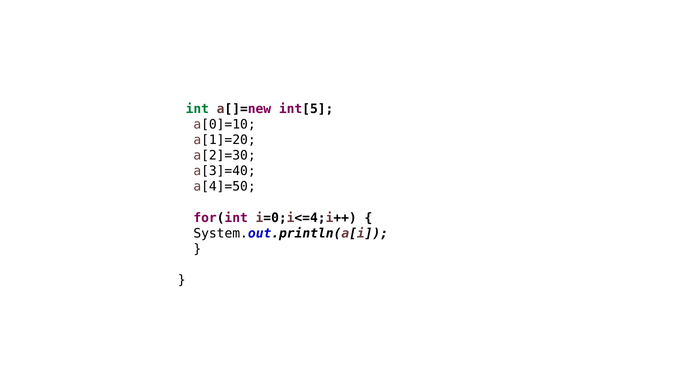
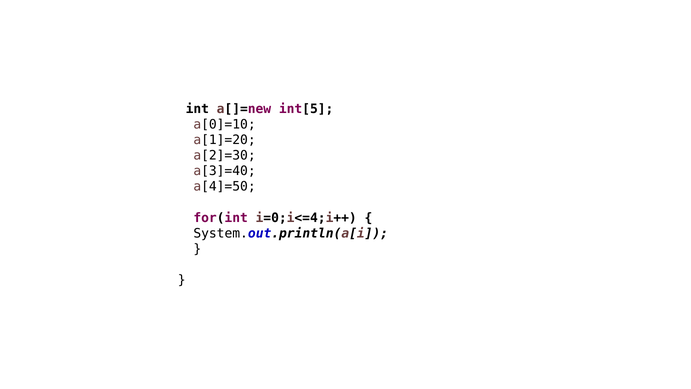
int colour: green -> black
